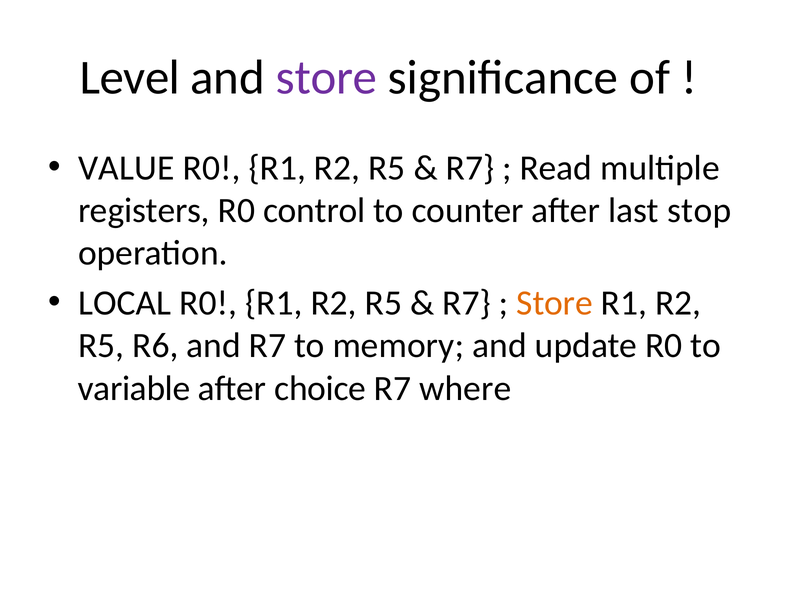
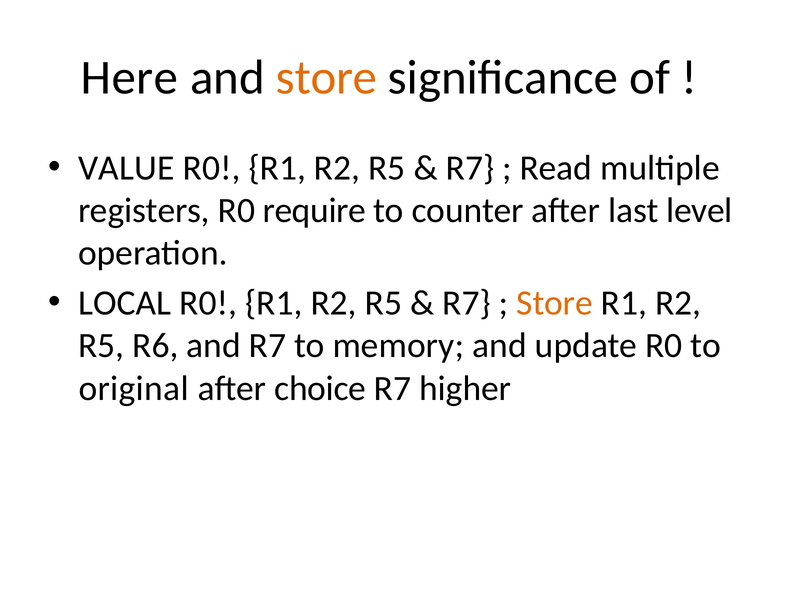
Level: Level -> Here
store at (326, 77) colour: purple -> orange
control: control -> require
stop: stop -> level
variable: variable -> original
where: where -> higher
